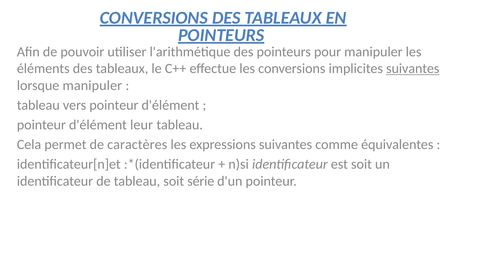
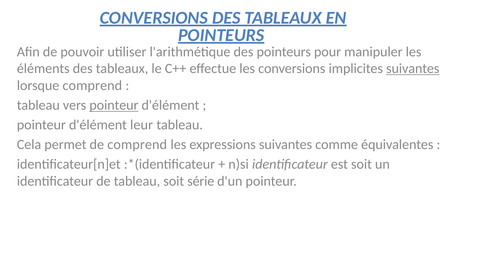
lorsque manipuler: manipuler -> comprend
pointeur at (114, 105) underline: none -> present
de caractères: caractères -> comprend
